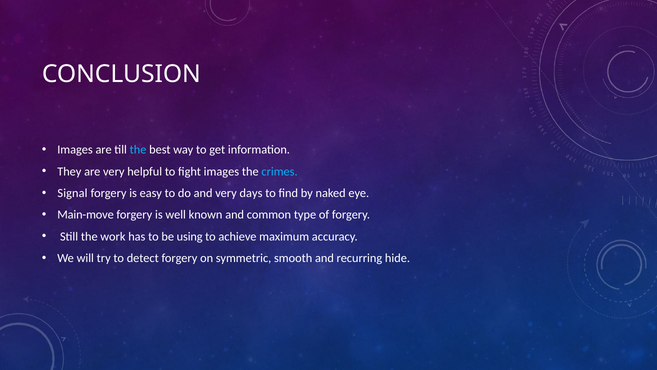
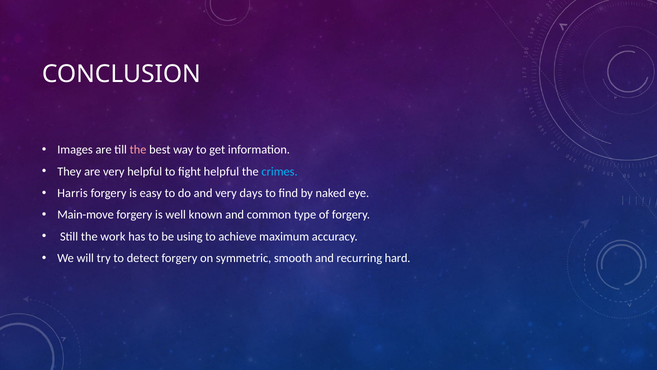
the at (138, 150) colour: light blue -> pink
fight images: images -> helpful
Signal: Signal -> Harris
hide: hide -> hard
